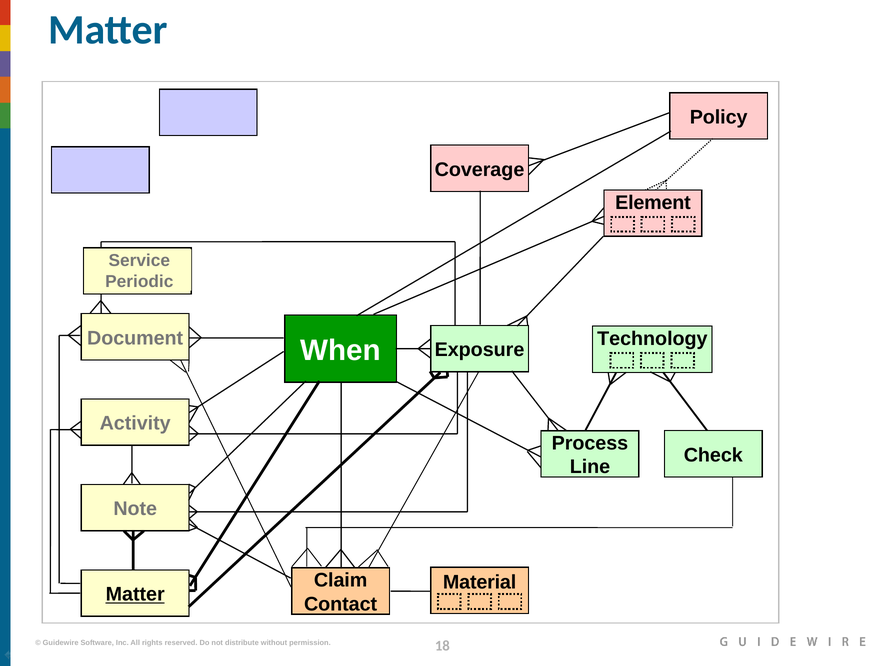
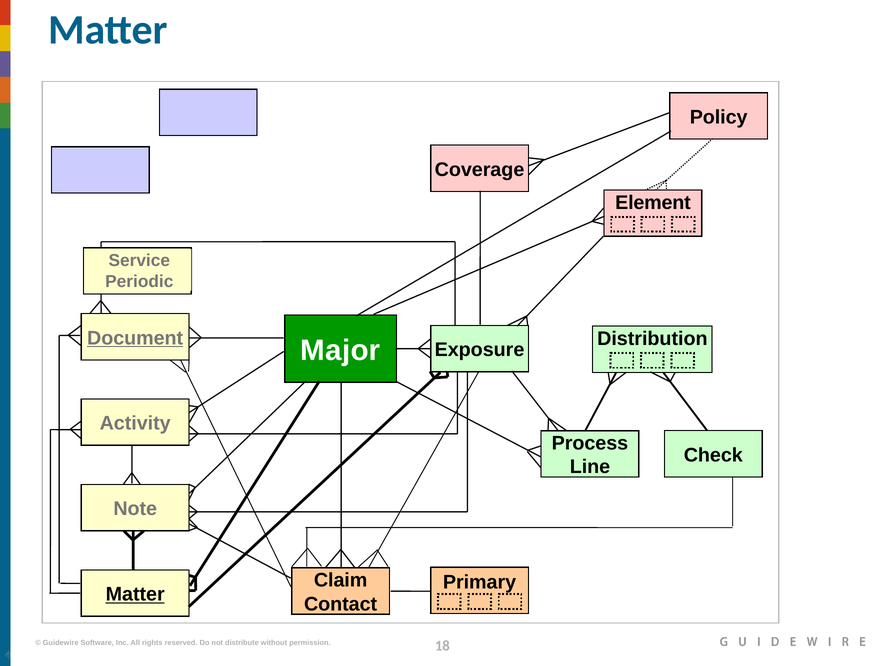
Document underline: none -> present
Technology: Technology -> Distribution
When: When -> Major
Material: Material -> Primary
